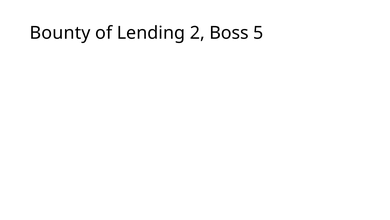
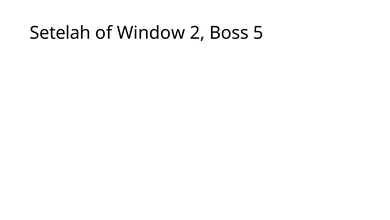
Bounty: Bounty -> Setelah
Lending: Lending -> Window
